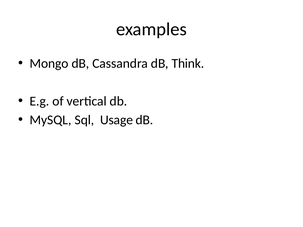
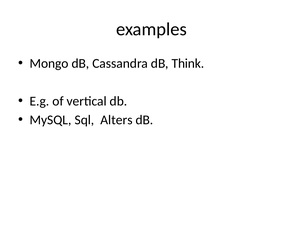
Usage: Usage -> Alters
